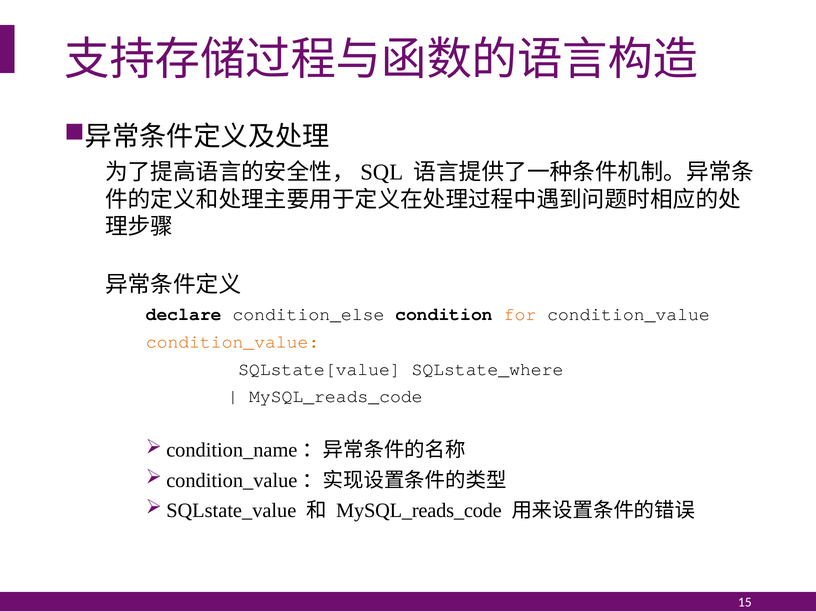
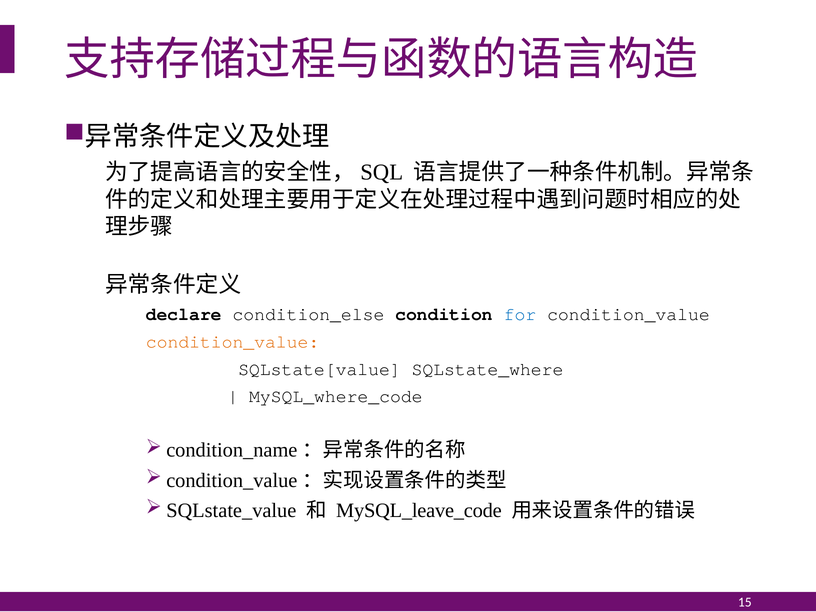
for colour: orange -> blue
MySQL_reads_code at (336, 396): MySQL_reads_code -> MySQL_where_code
MySQL_reads_code at (419, 510): MySQL_reads_code -> MySQL_leave_code
